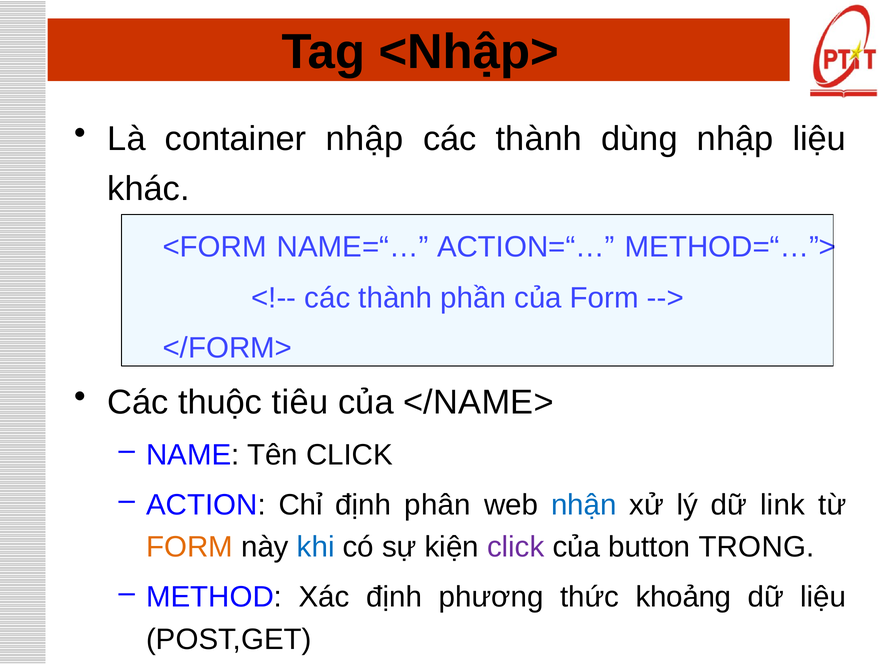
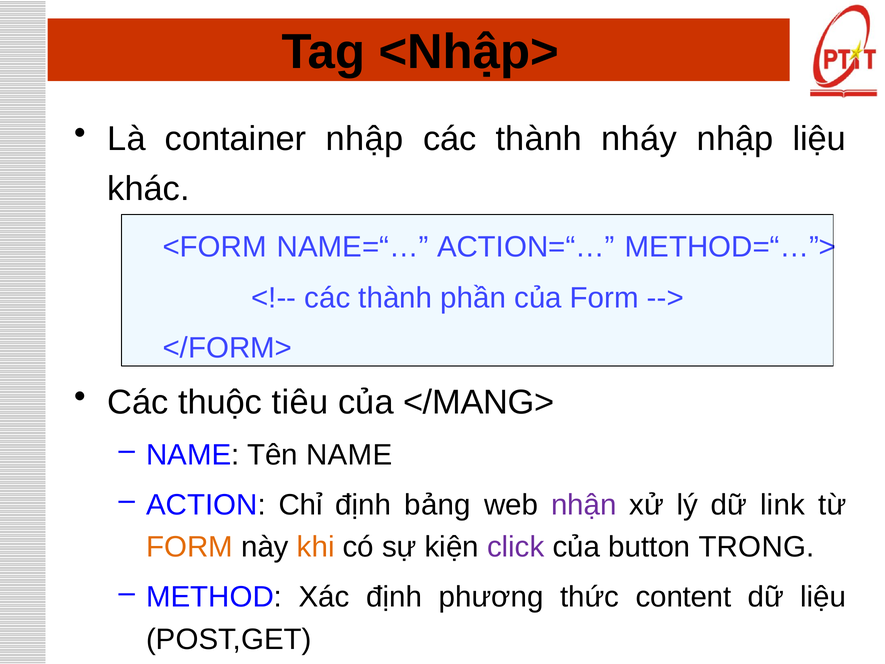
dùng: dùng -> nháy
</NAME>: </NAME> -> </MANG>
Tên CLICK: CLICK -> NAME
phân: phân -> bảng
nhận colour: blue -> purple
khi colour: blue -> orange
khoảng: khoảng -> content
